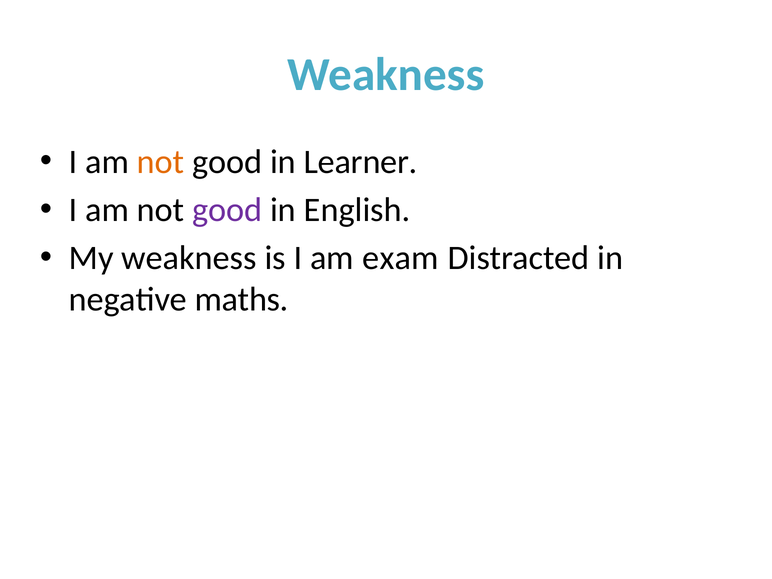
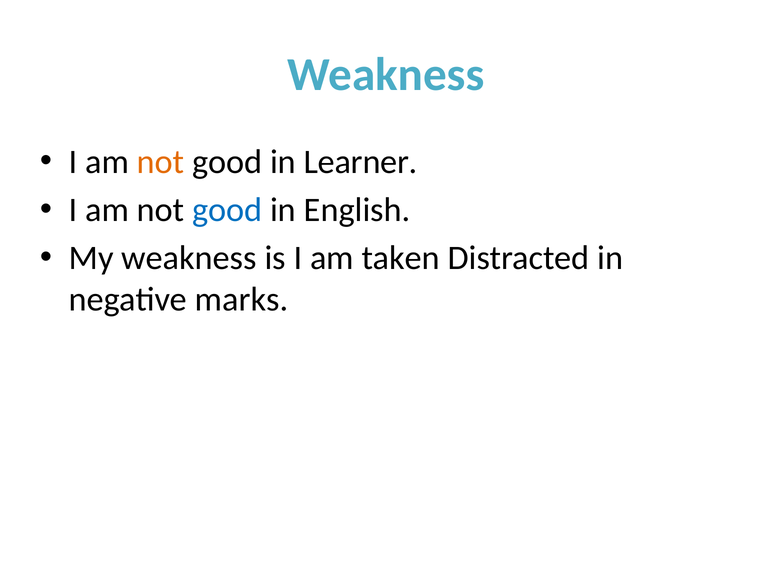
good at (227, 210) colour: purple -> blue
exam: exam -> taken
maths: maths -> marks
